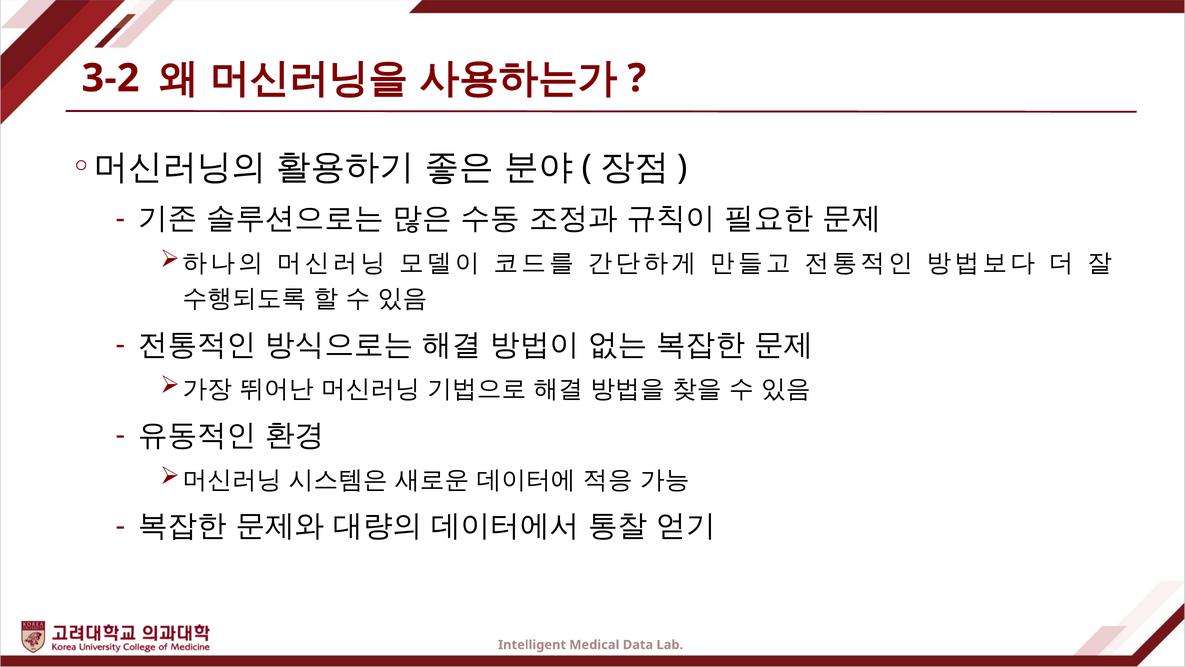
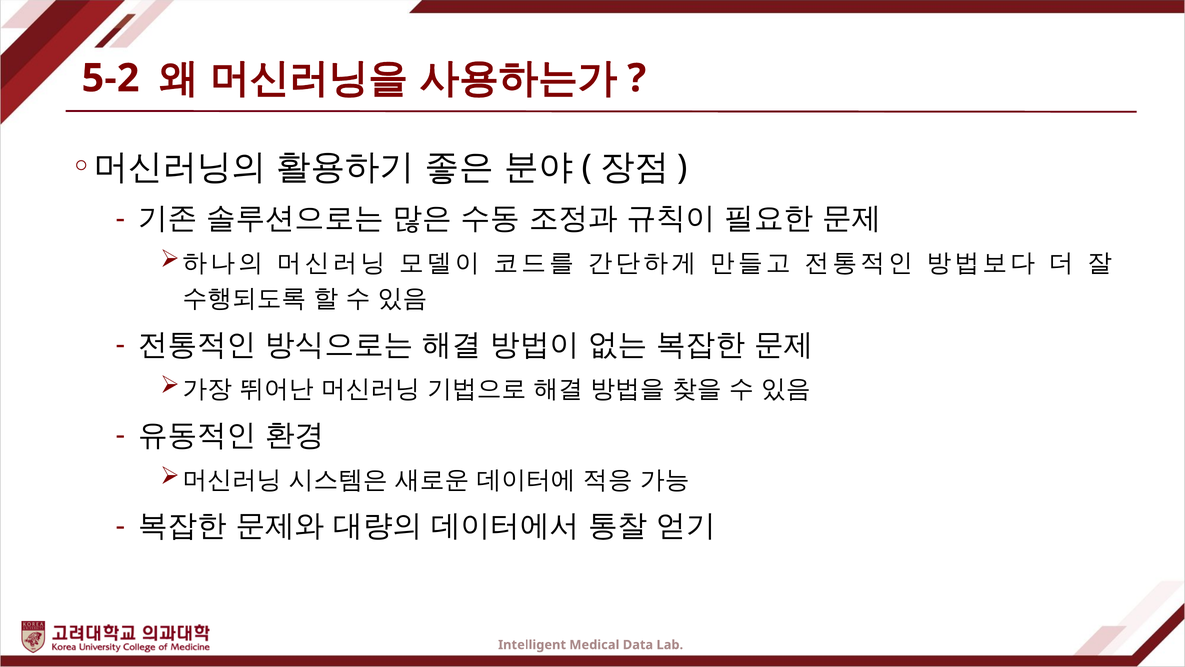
3-2: 3-2 -> 5-2
